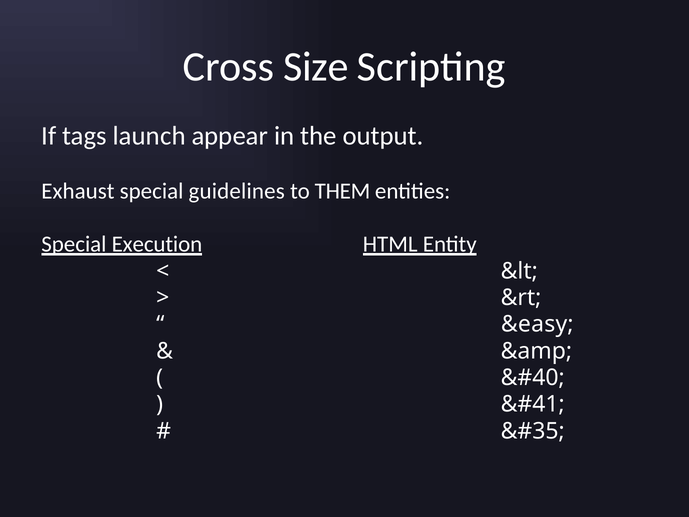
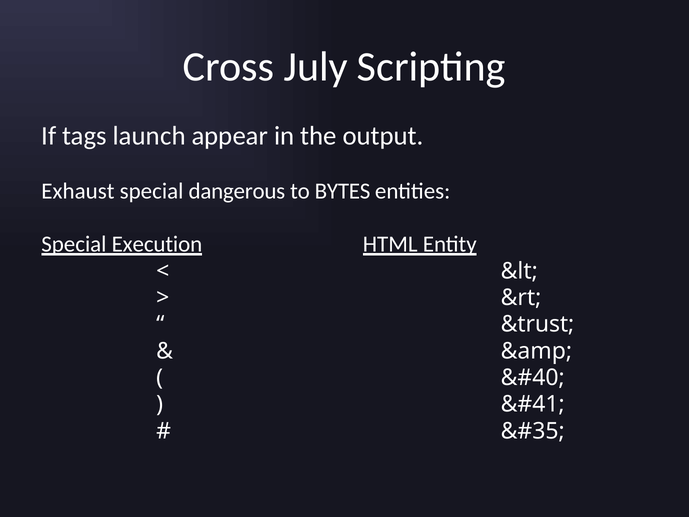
Size: Size -> July
guidelines: guidelines -> dangerous
THEM: THEM -> BYTES
&easy: &easy -> &trust
